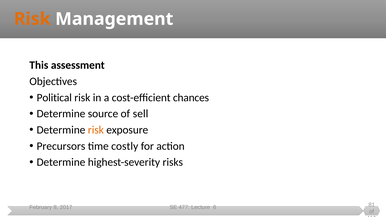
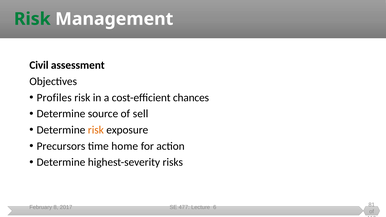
Risk at (32, 19) colour: orange -> green
This: This -> Civil
Political: Political -> Profiles
costly: costly -> home
